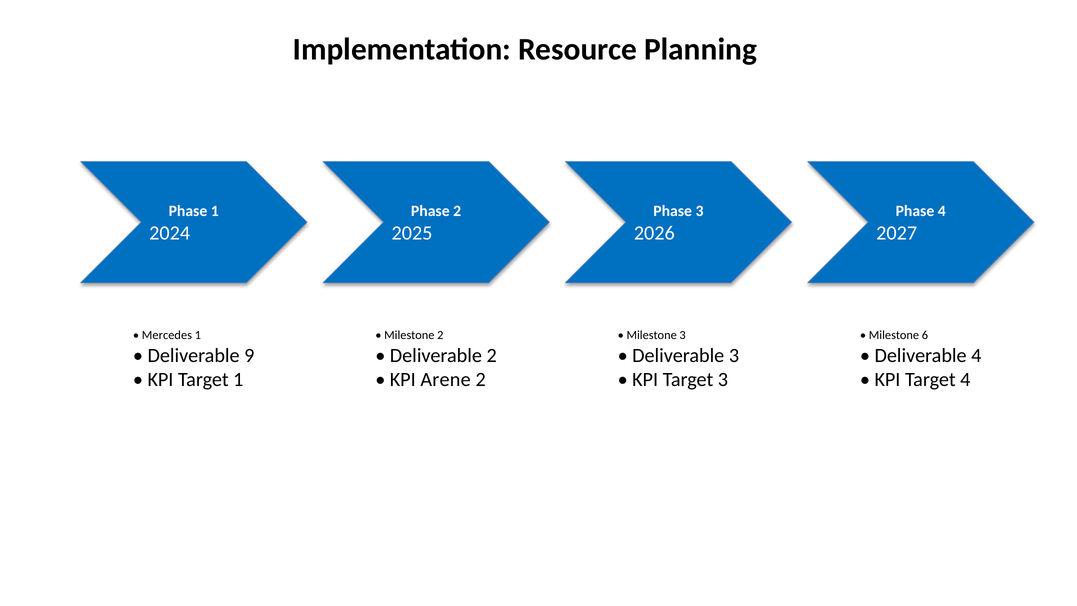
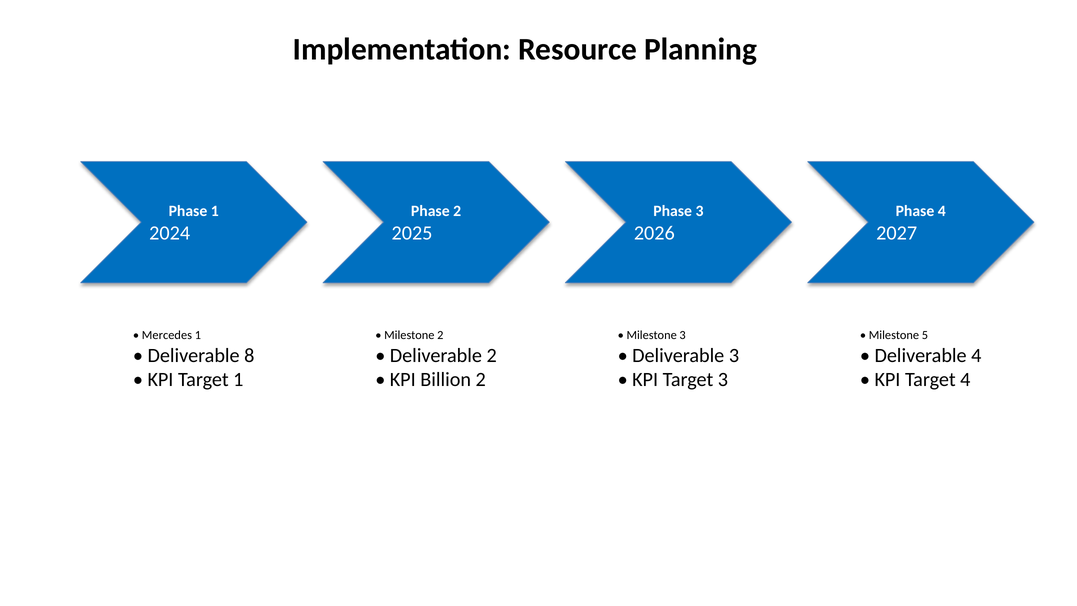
6: 6 -> 5
9: 9 -> 8
Arene: Arene -> Billion
